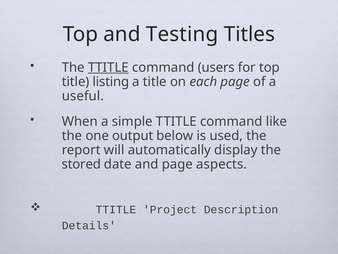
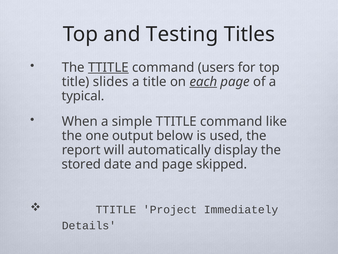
listing: listing -> slides
each underline: none -> present
useful: useful -> typical
aspects: aspects -> skipped
Description: Description -> Immediately
